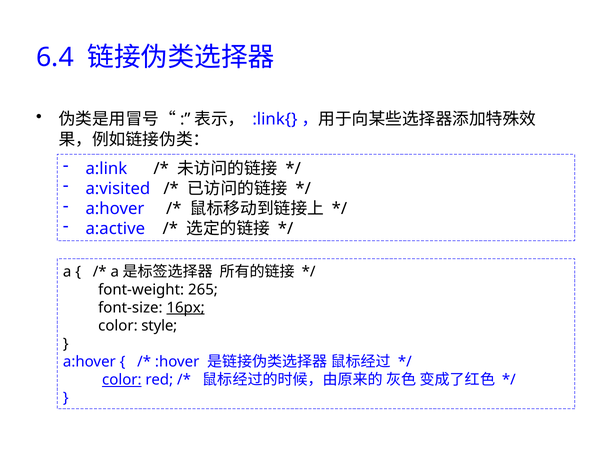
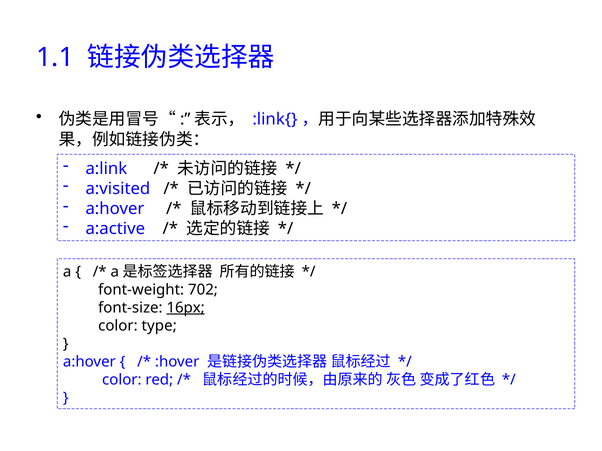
6.4: 6.4 -> 1.1
265: 265 -> 702
style: style -> type
color at (122, 380) underline: present -> none
